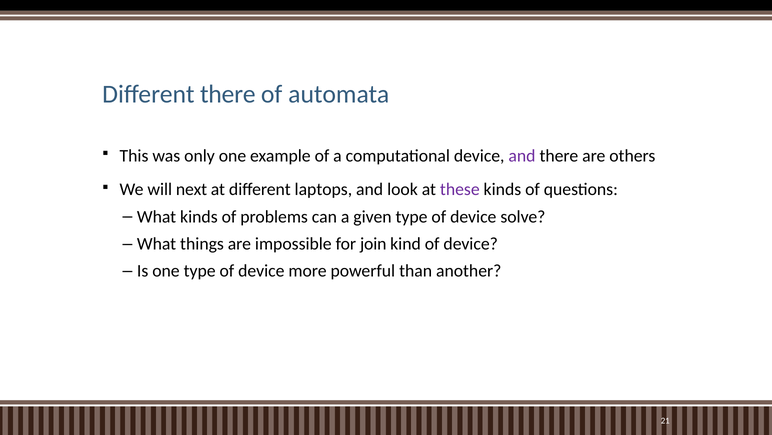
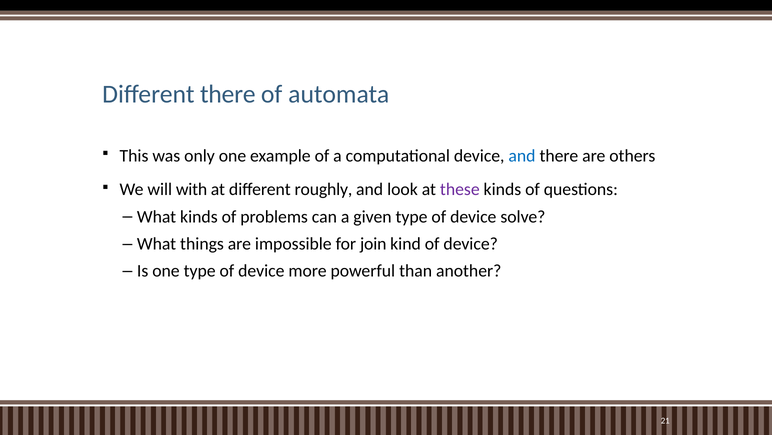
and at (522, 156) colour: purple -> blue
next: next -> with
laptops: laptops -> roughly
